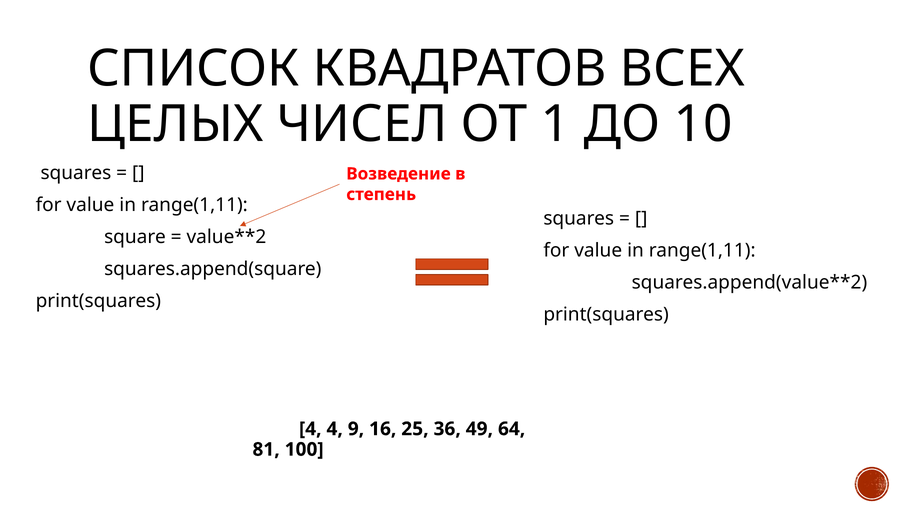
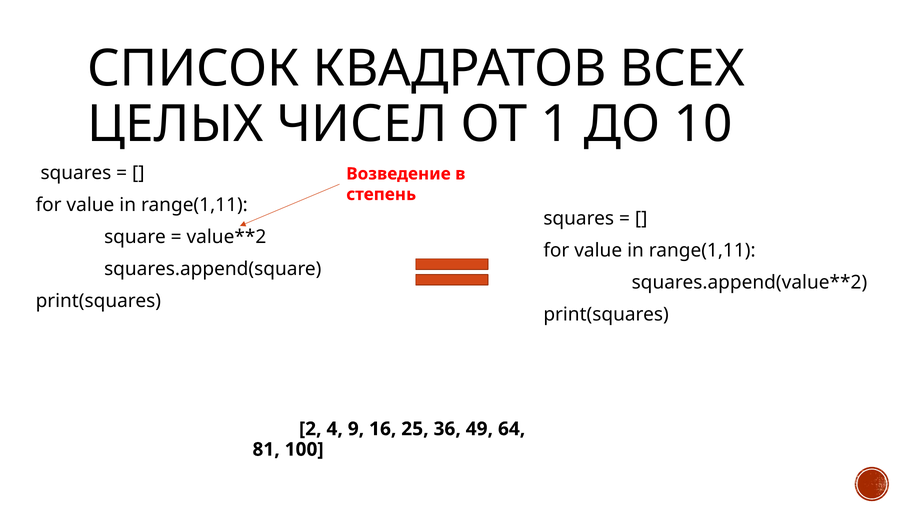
4 at (310, 429): 4 -> 2
